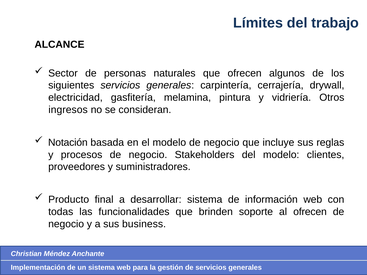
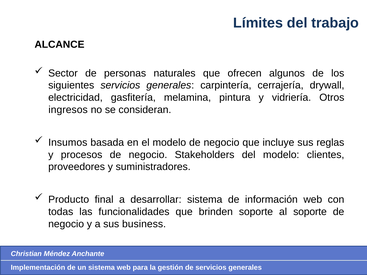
Notación: Notación -> Insumos
al ofrecen: ofrecen -> soporte
